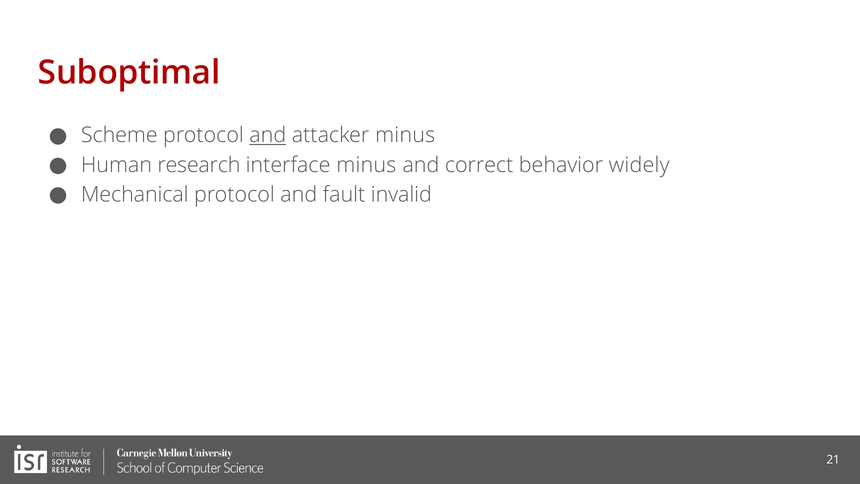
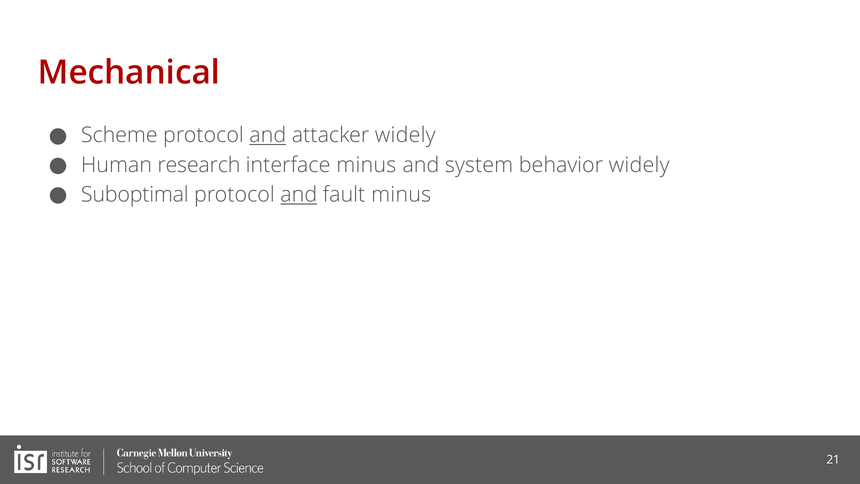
Suboptimal: Suboptimal -> Mechanical
attacker minus: minus -> widely
correct: correct -> system
Mechanical: Mechanical -> Suboptimal
and at (299, 195) underline: none -> present
fault invalid: invalid -> minus
